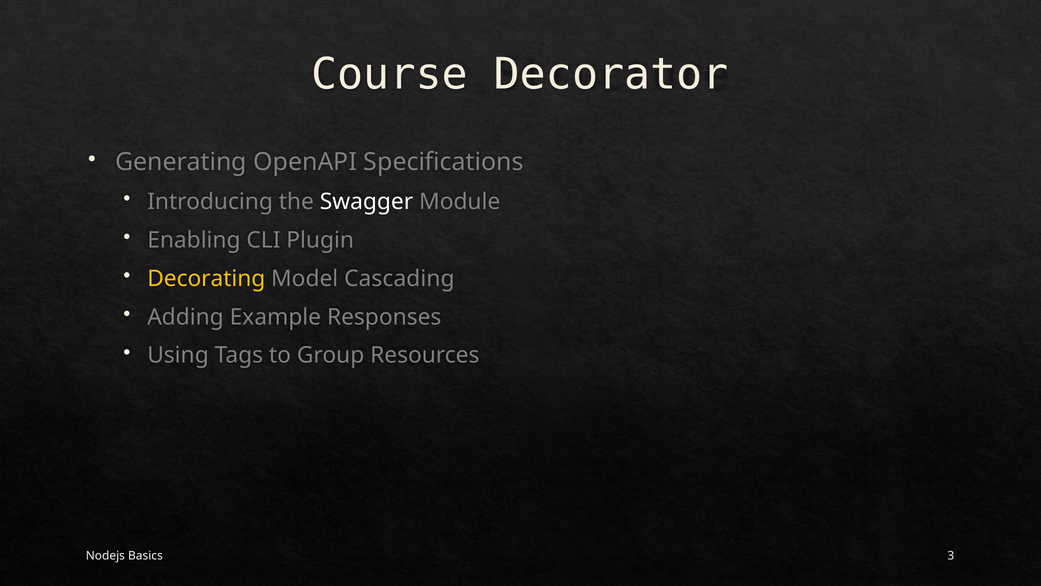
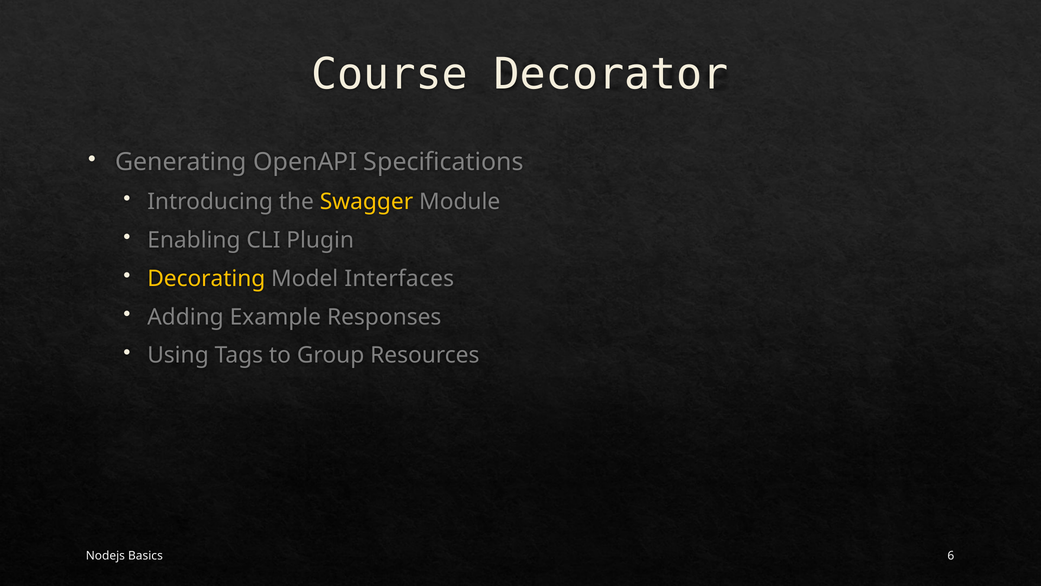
Swagger colour: white -> yellow
Cascading: Cascading -> Interfaces
3: 3 -> 6
